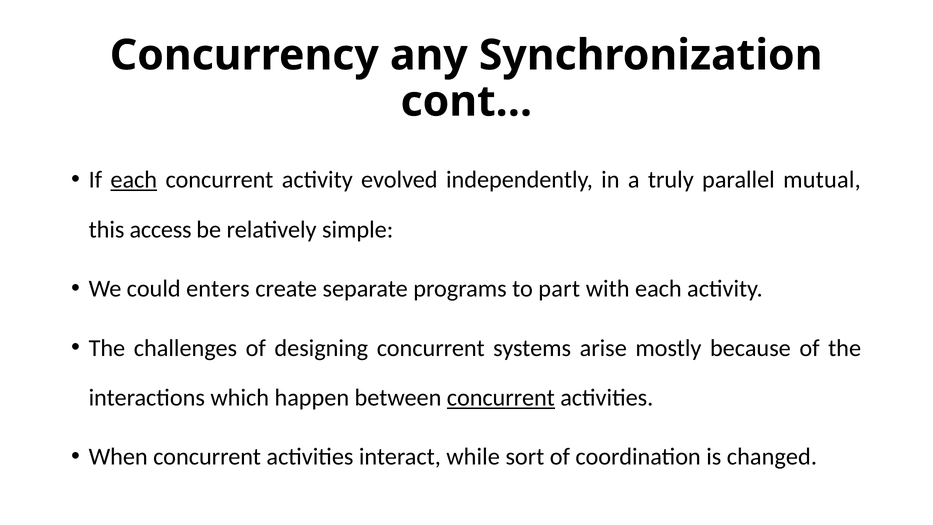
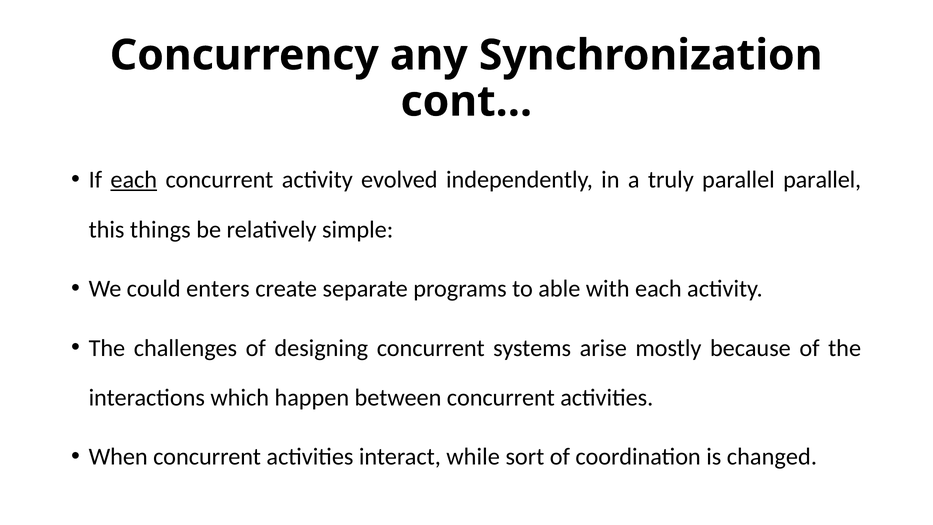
parallel mutual: mutual -> parallel
access: access -> things
part: part -> able
concurrent at (501, 397) underline: present -> none
